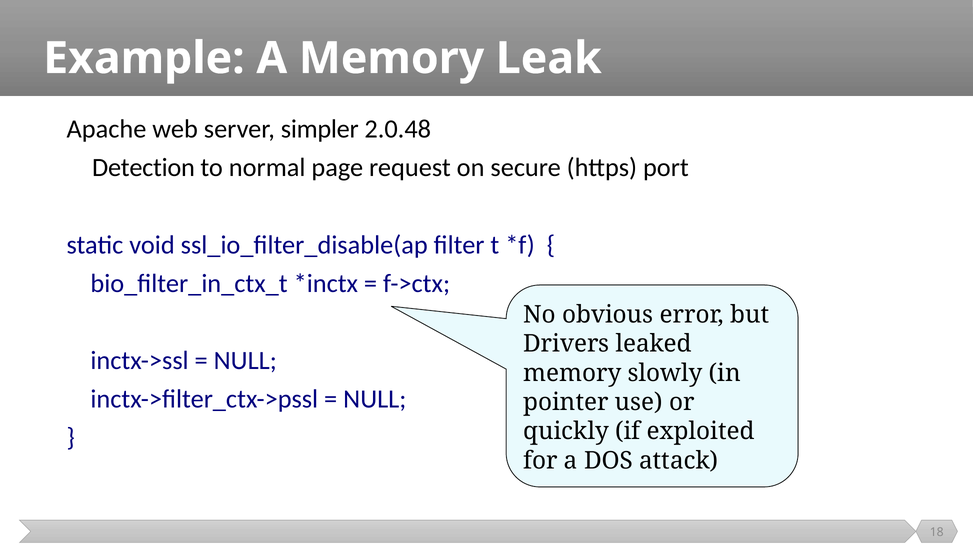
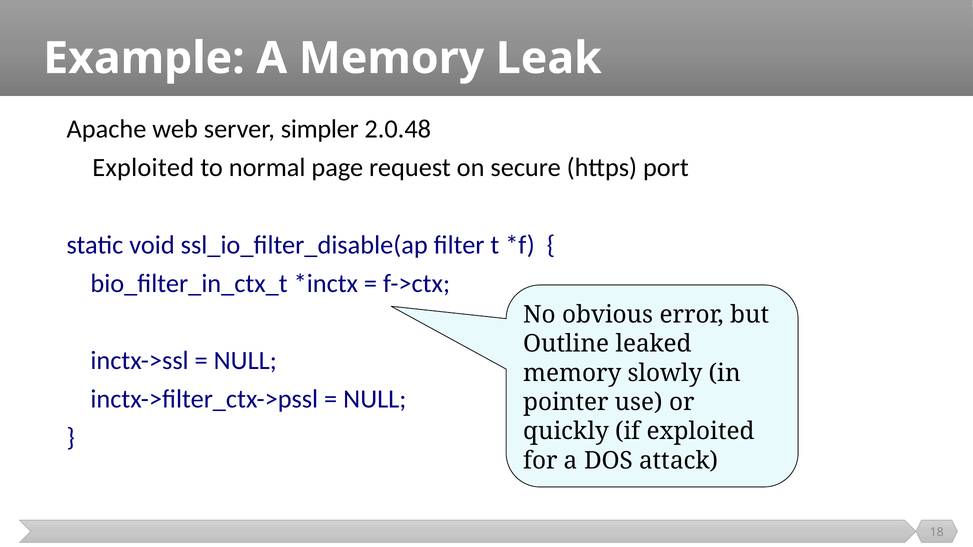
Detection at (143, 168): Detection -> Exploited
Drivers: Drivers -> Outline
